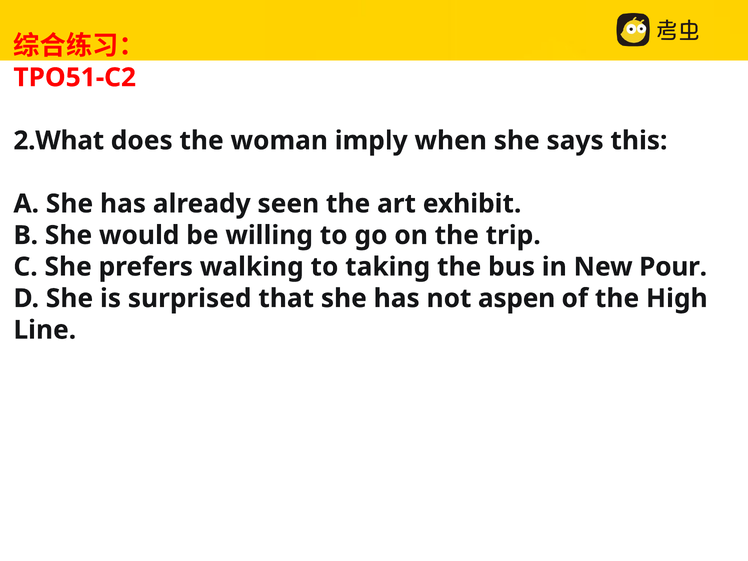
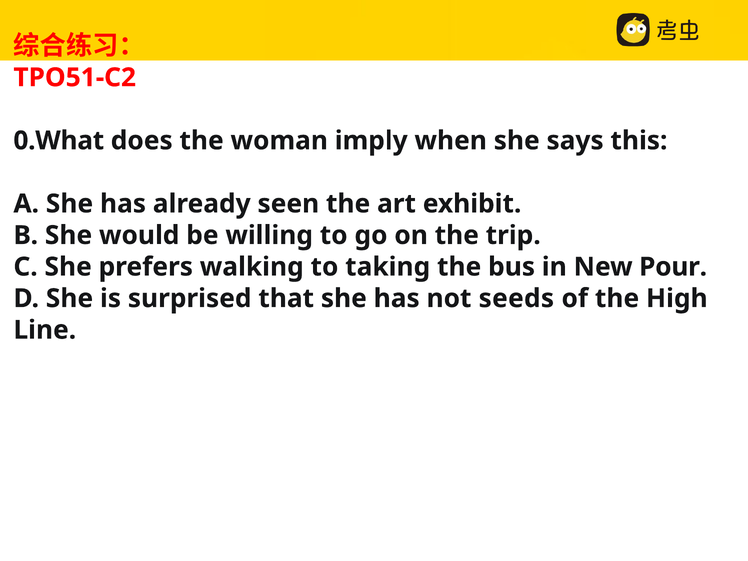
2.What: 2.What -> 0.What
aspen: aspen -> seeds
